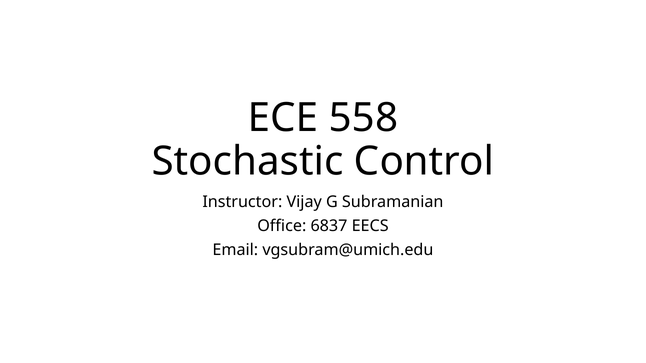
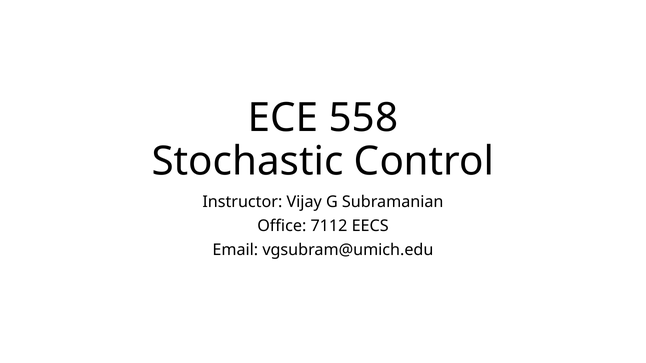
6837: 6837 -> 7112
